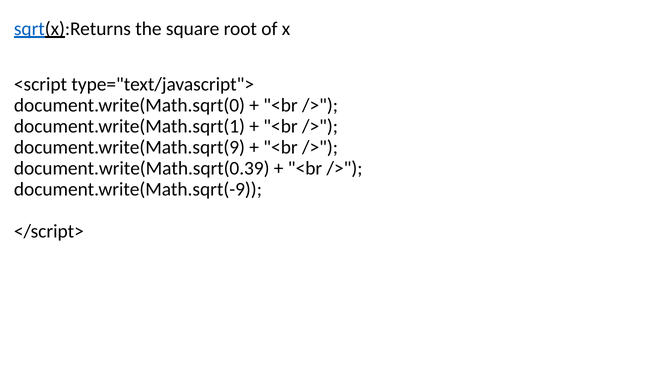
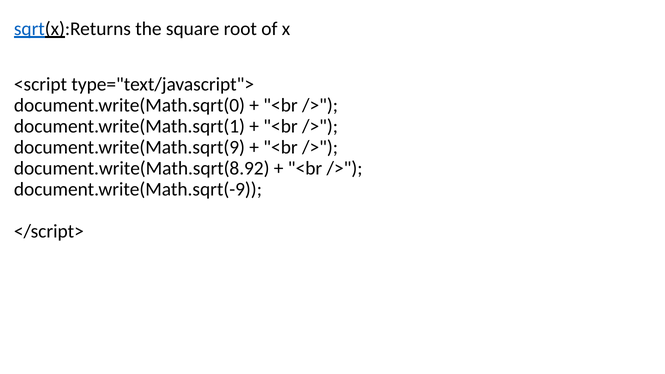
document.write(Math.sqrt(0.39: document.write(Math.sqrt(0.39 -> document.write(Math.sqrt(8.92
